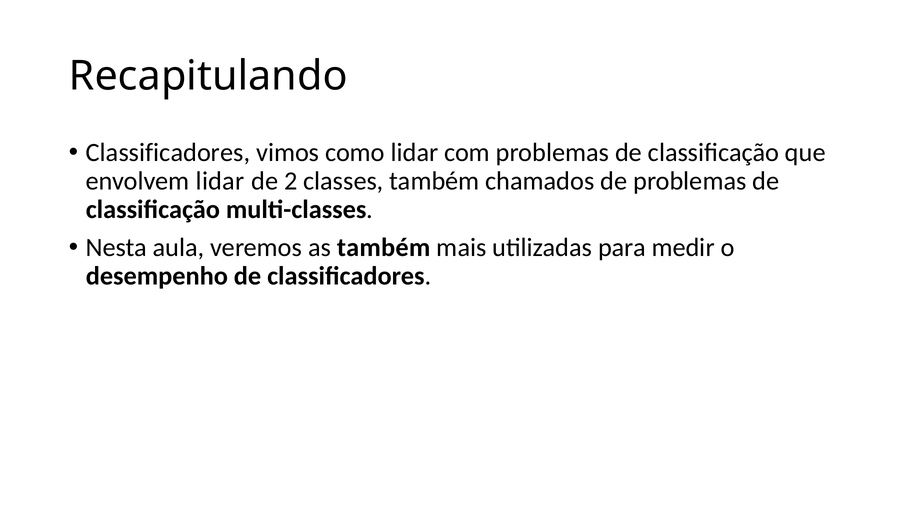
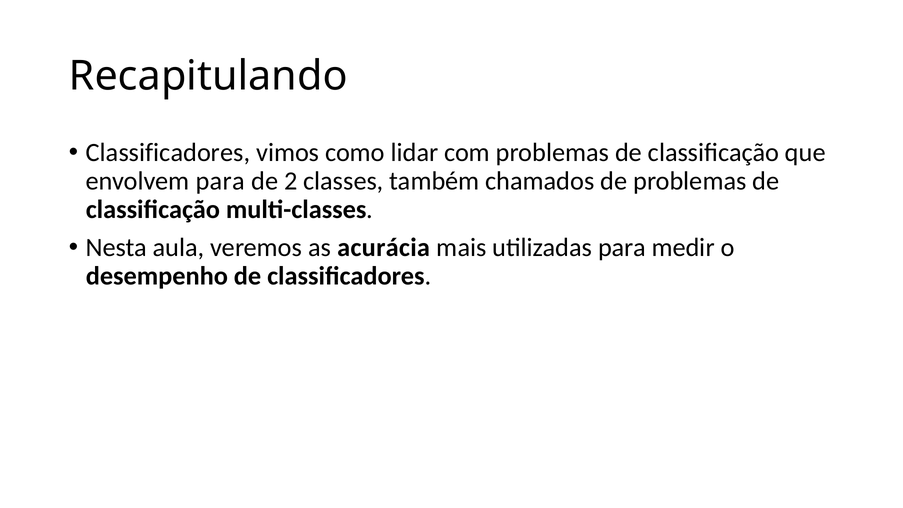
envolvem lidar: lidar -> para
as também: também -> acurácia
